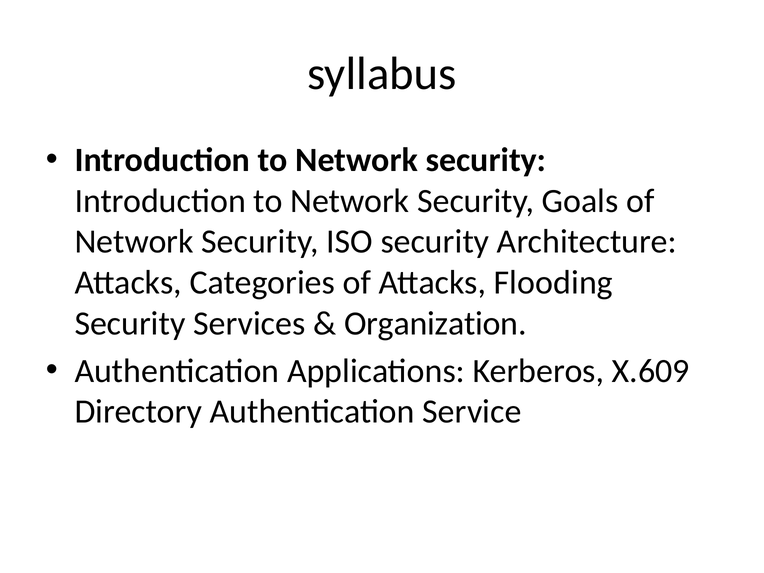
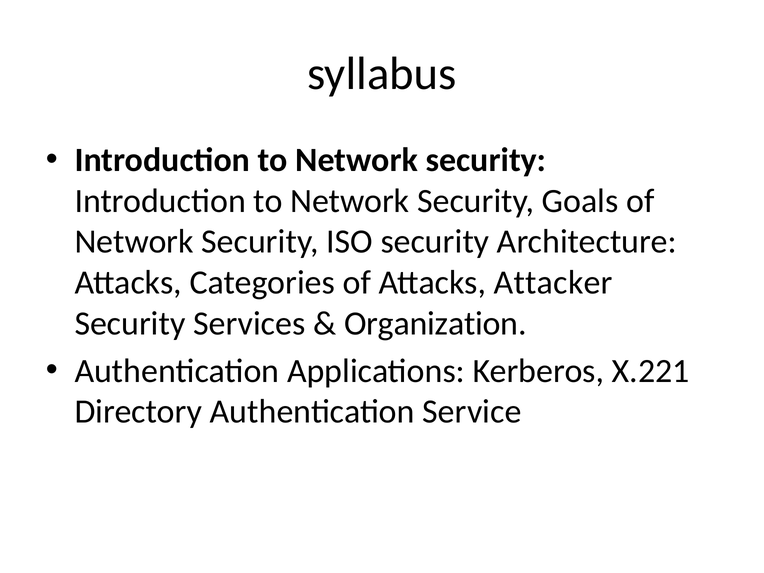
Flooding: Flooding -> Attacker
X.609: X.609 -> X.221
